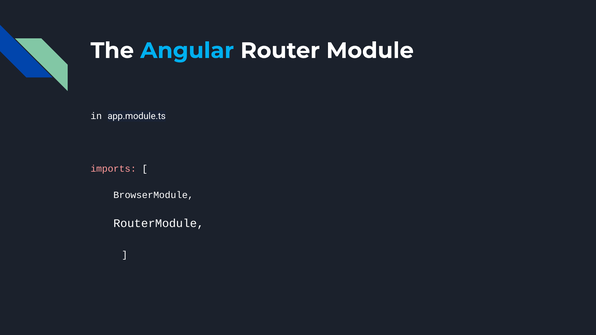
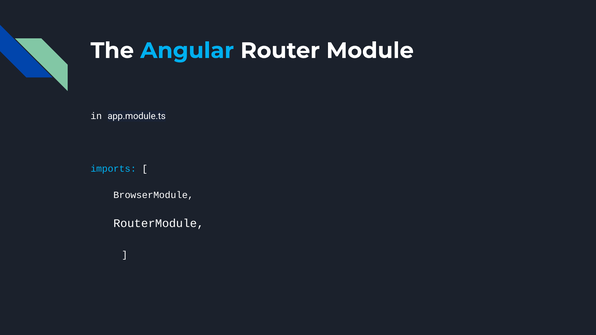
imports colour: pink -> light blue
